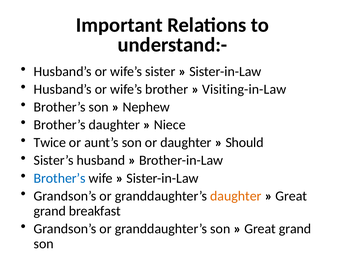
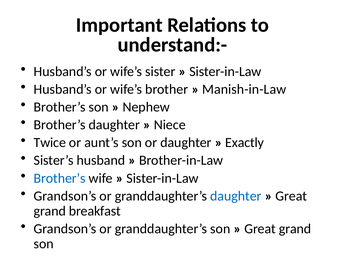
Visiting-in-Law: Visiting-in-Law -> Manish-in-Law
Should: Should -> Exactly
daughter at (236, 196) colour: orange -> blue
